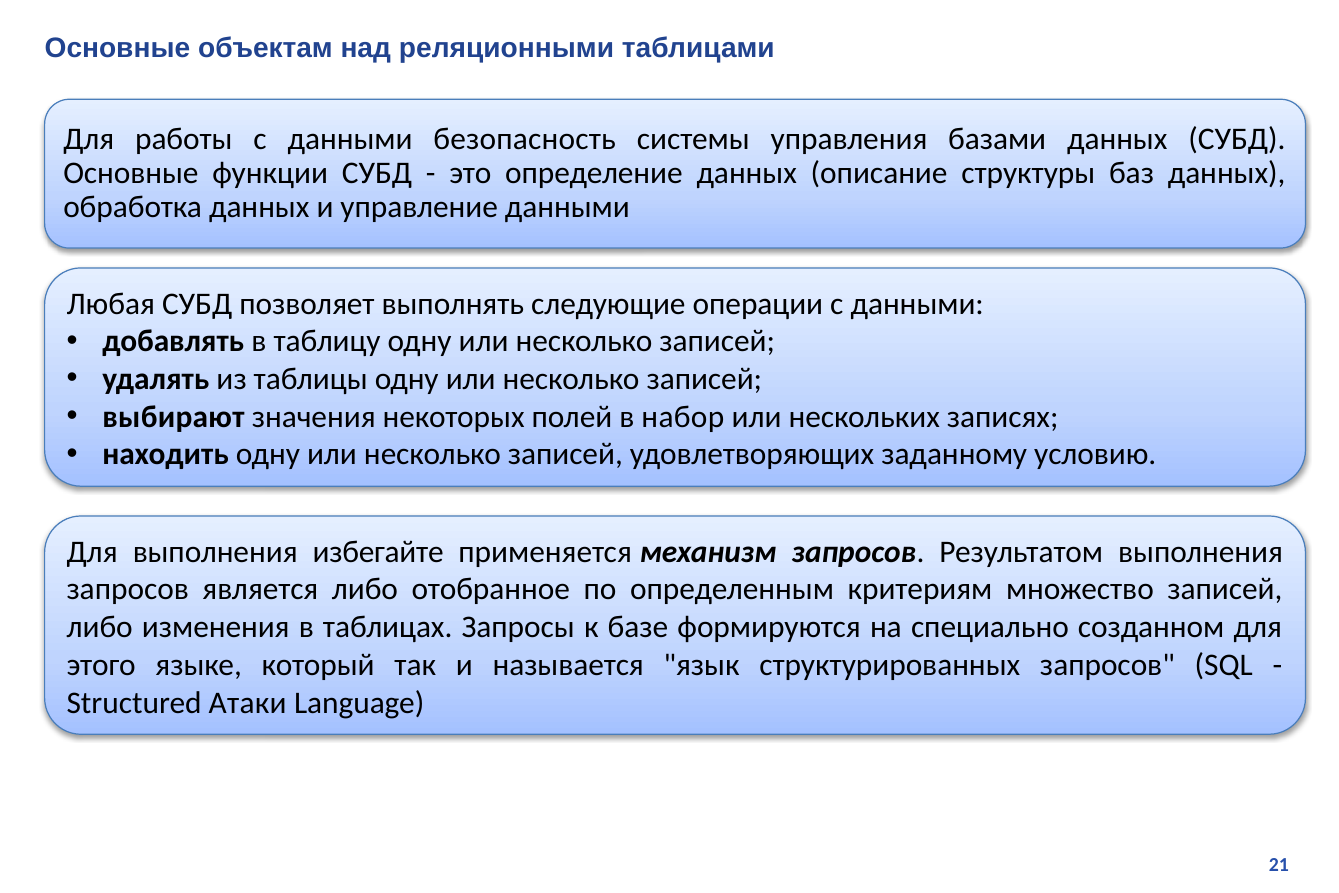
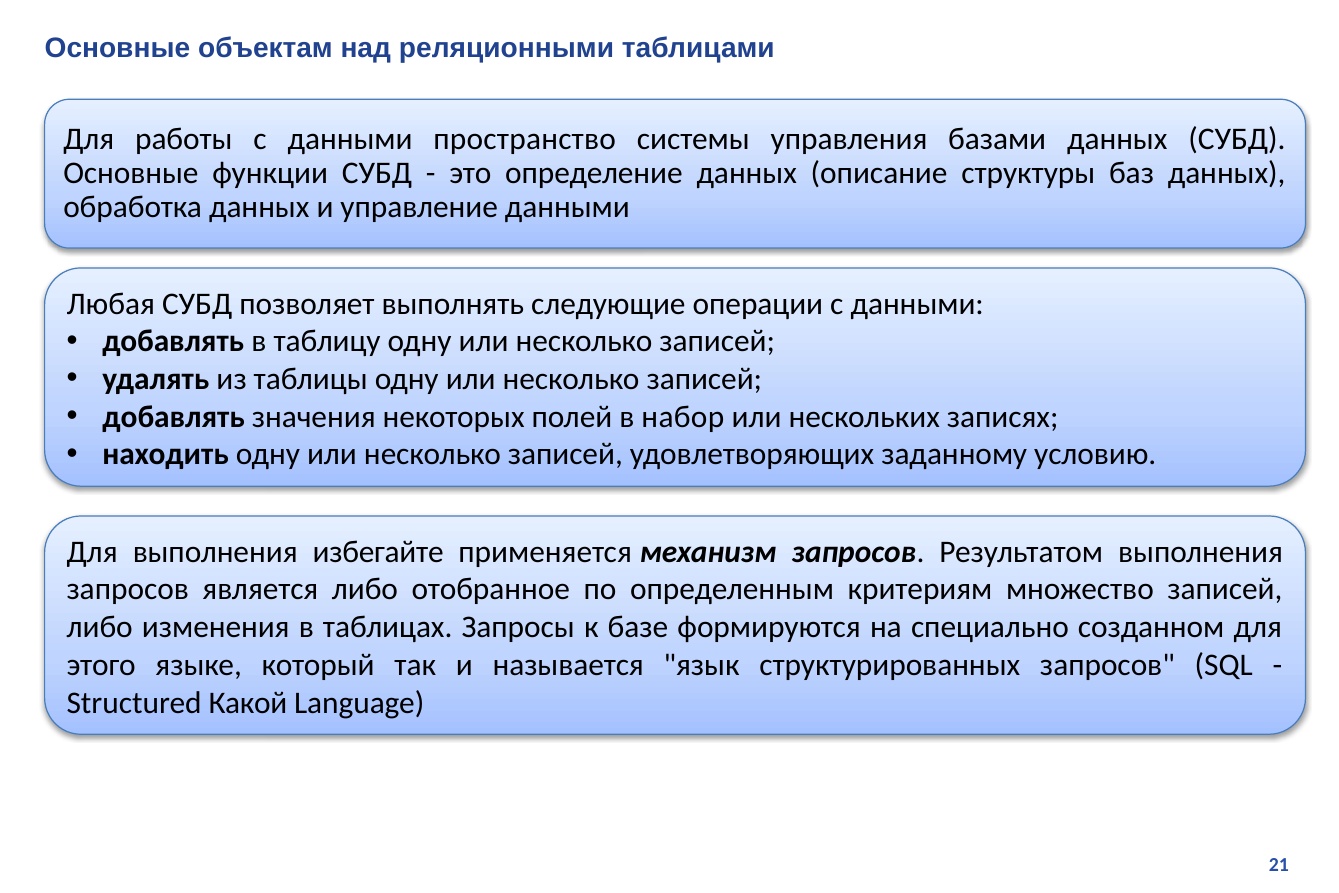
безопасность: безопасность -> пространство
выбирают at (173, 417): выбирают -> добавлять
Атаки: Атаки -> Какой
